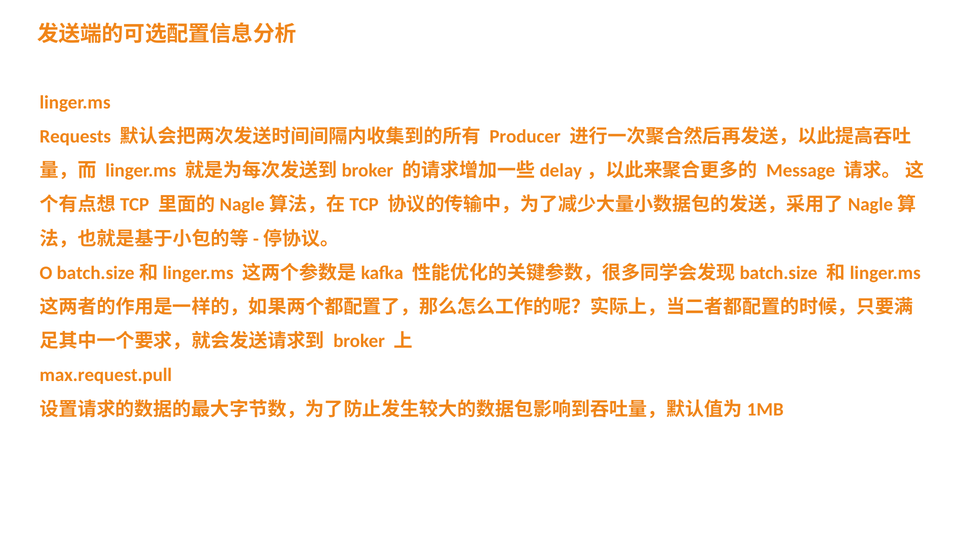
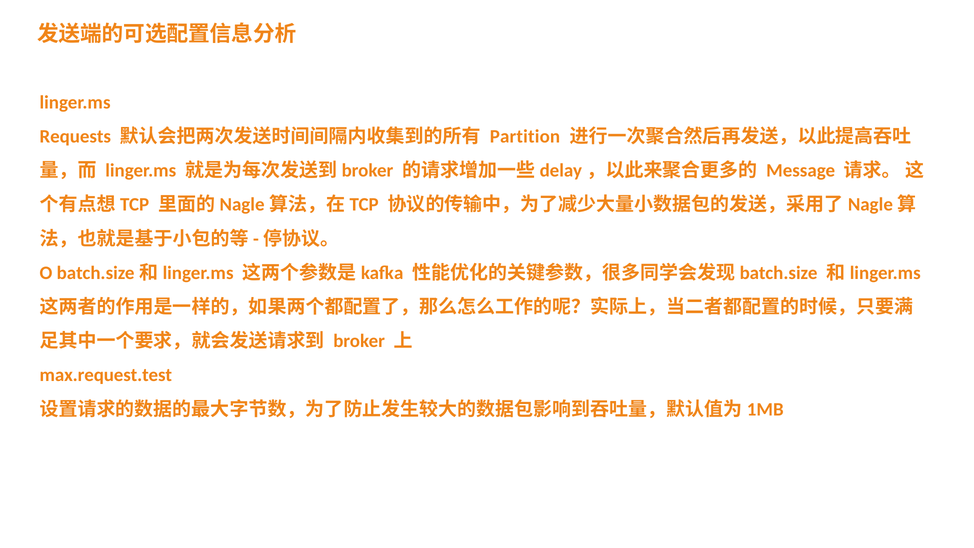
Producer: Producer -> Partition
max.request.pull: max.request.pull -> max.request.test
